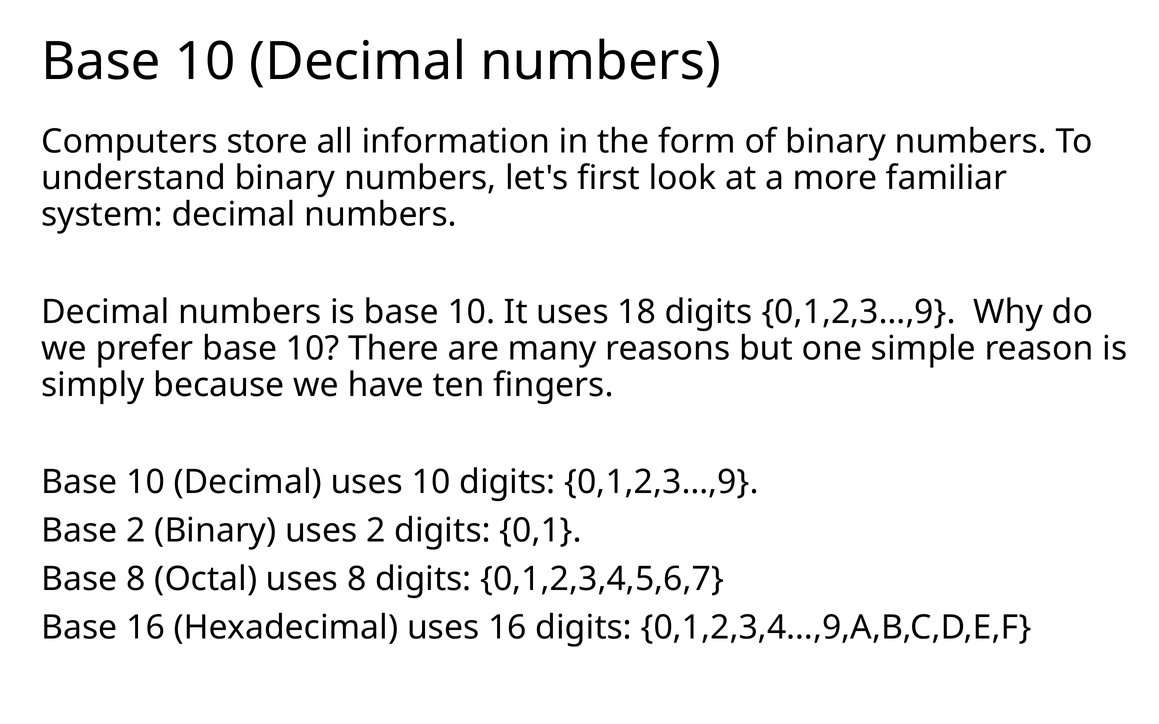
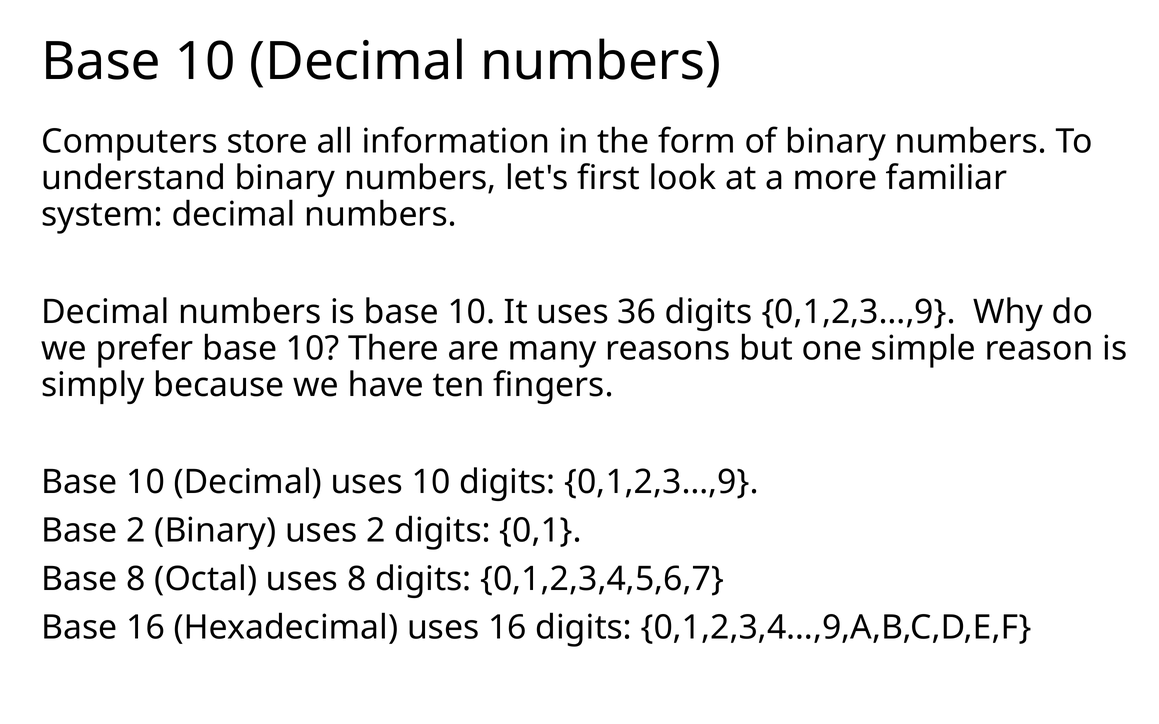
18: 18 -> 36
